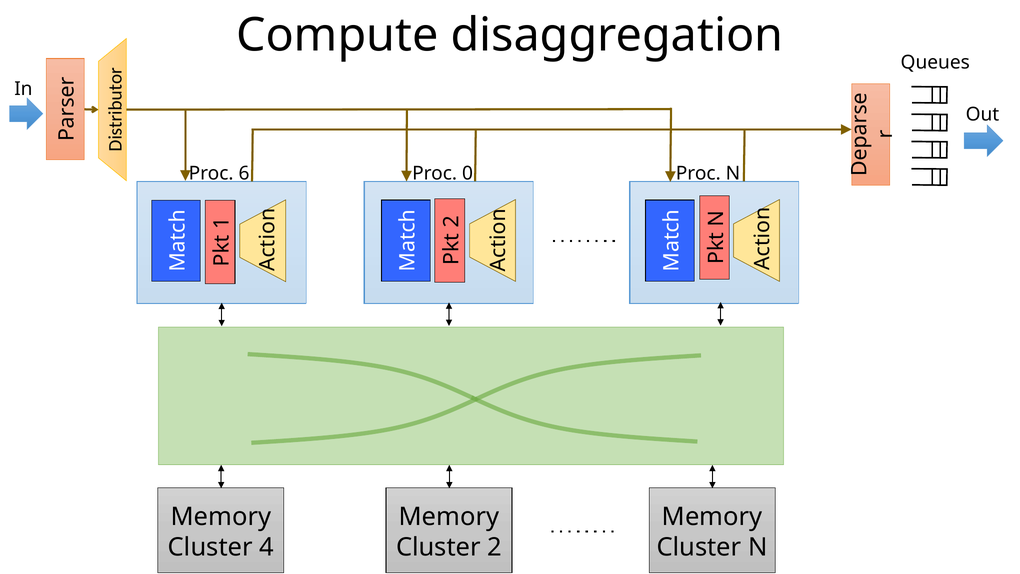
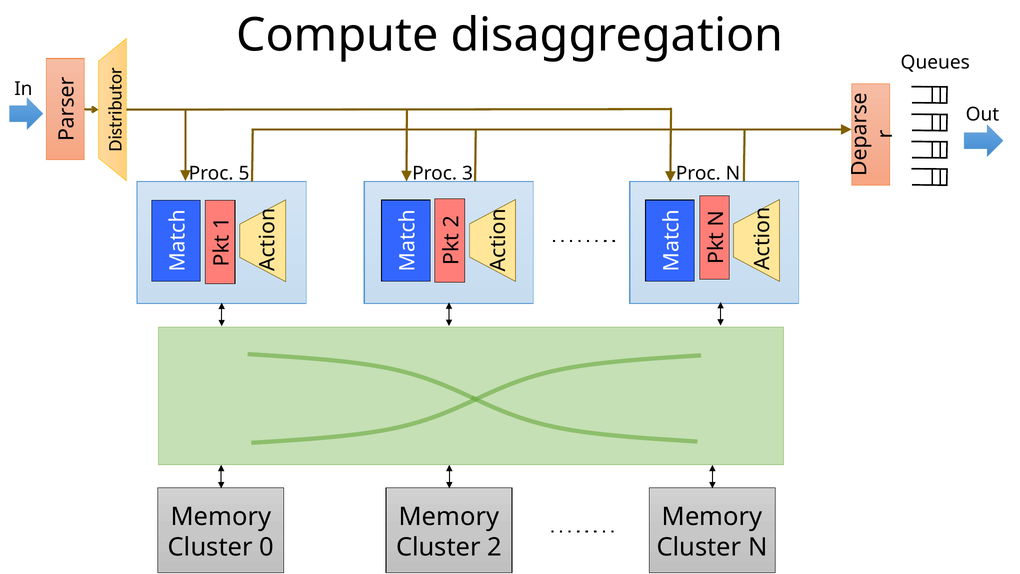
6: 6 -> 5
0: 0 -> 3
4: 4 -> 0
